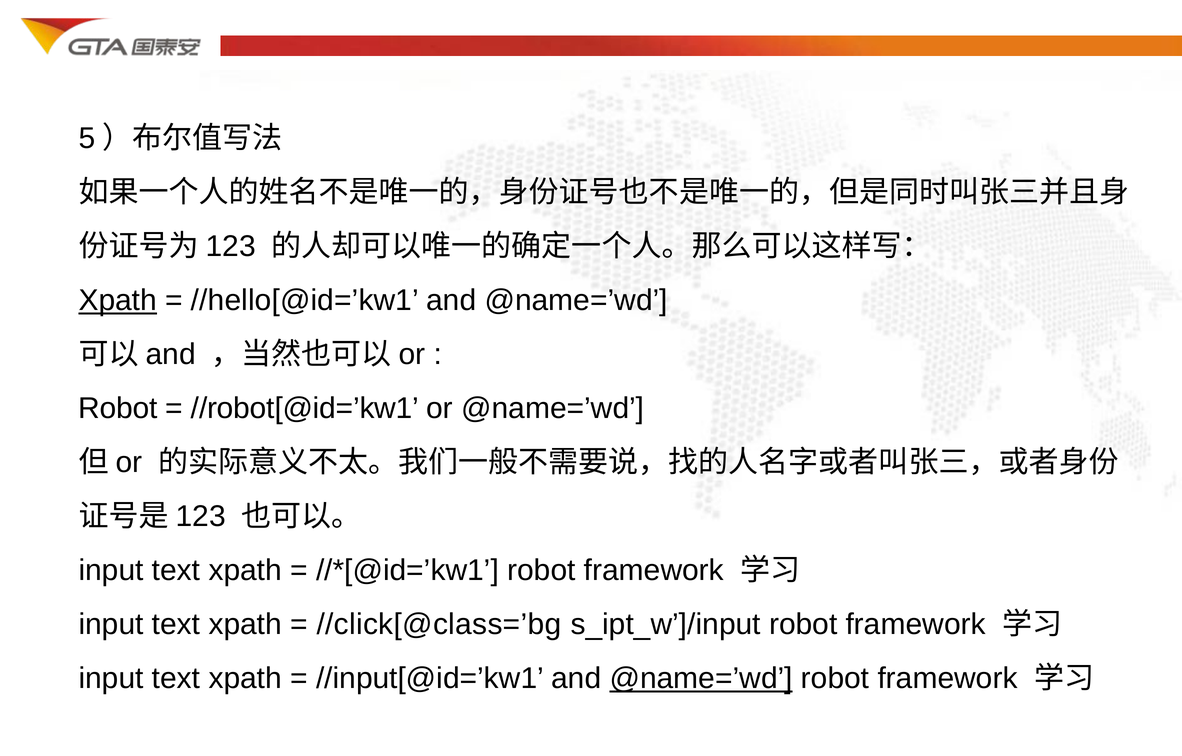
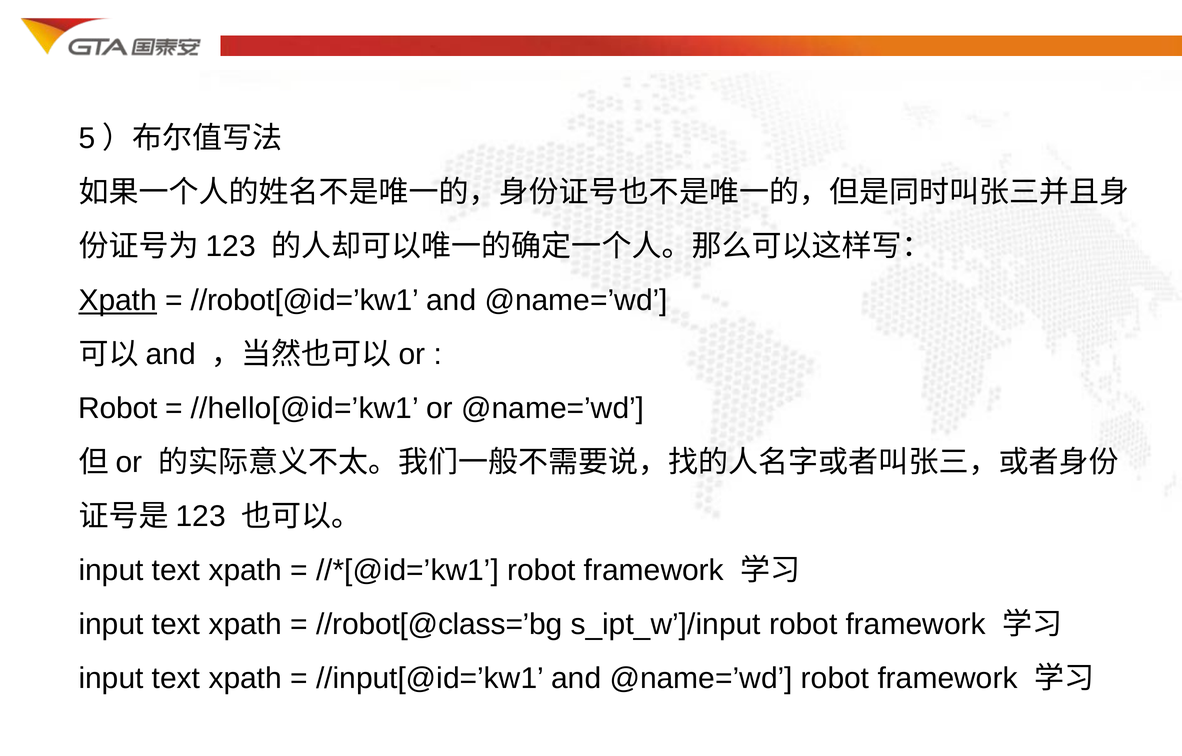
//hello[@id=’kw1: //hello[@id=’kw1 -> //robot[@id=’kw1
//robot[@id=’kw1: //robot[@id=’kw1 -> //hello[@id=’kw1
//click[@class=’bg: //click[@class=’bg -> //robot[@class=’bg
@name=’wd at (701, 679) underline: present -> none
